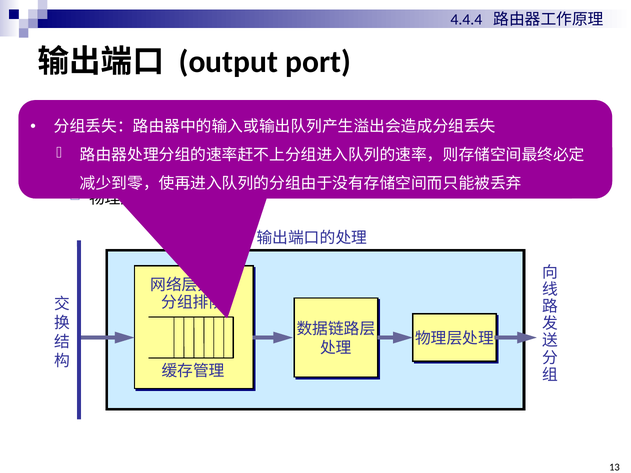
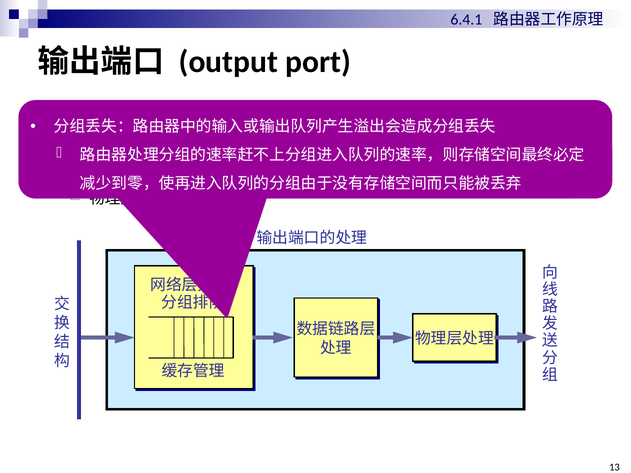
4.4.4: 4.4.4 -> 6.4.1
